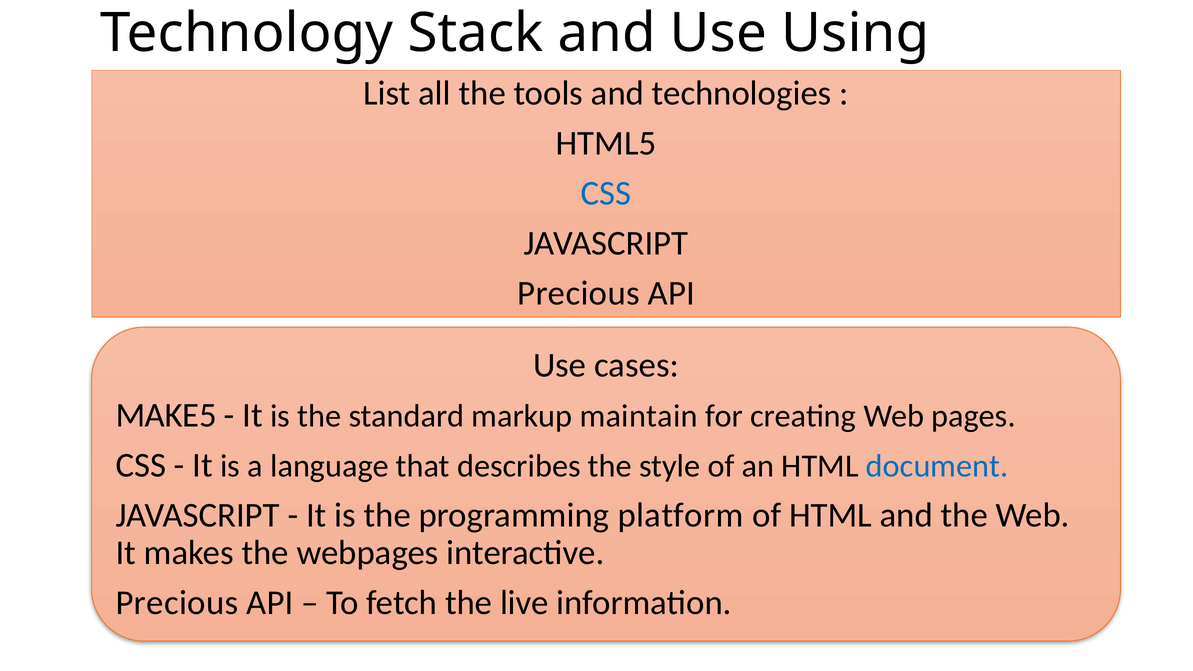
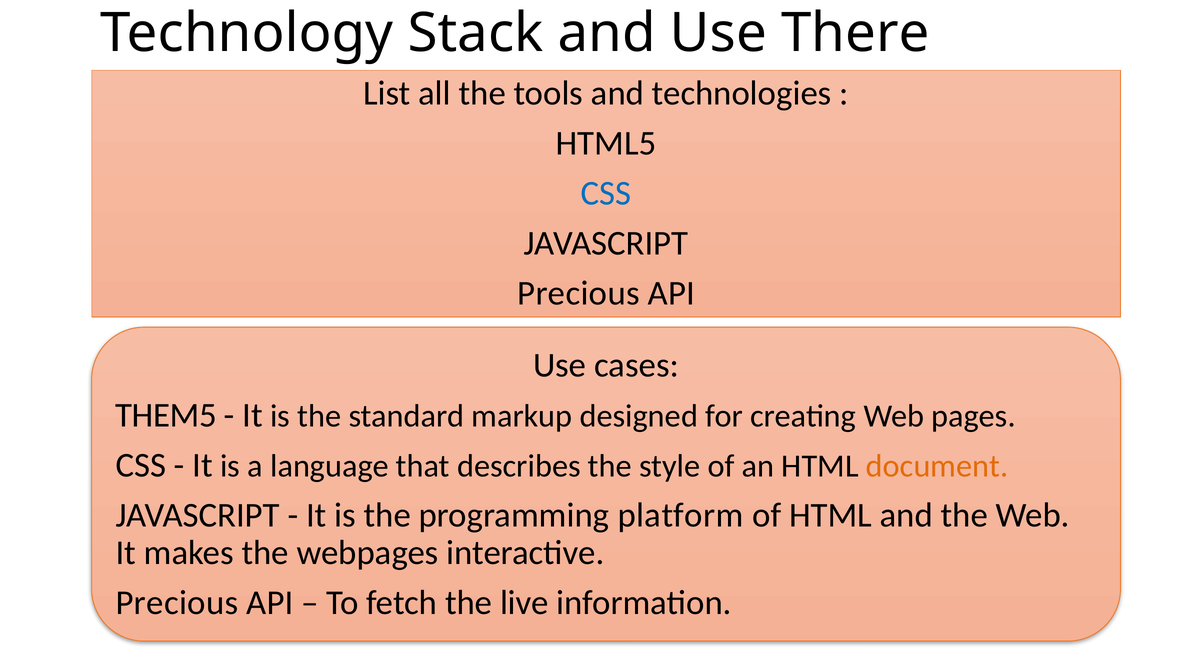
Using: Using -> There
MAKE5: MAKE5 -> THEM5
maintain: maintain -> designed
document colour: blue -> orange
